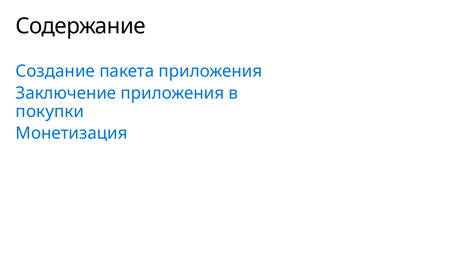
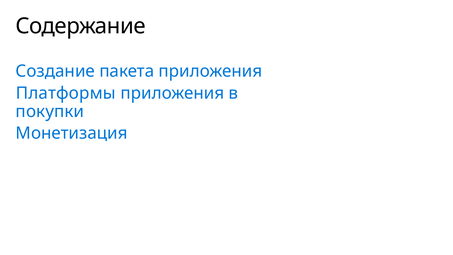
Заключение: Заключение -> Платформы
